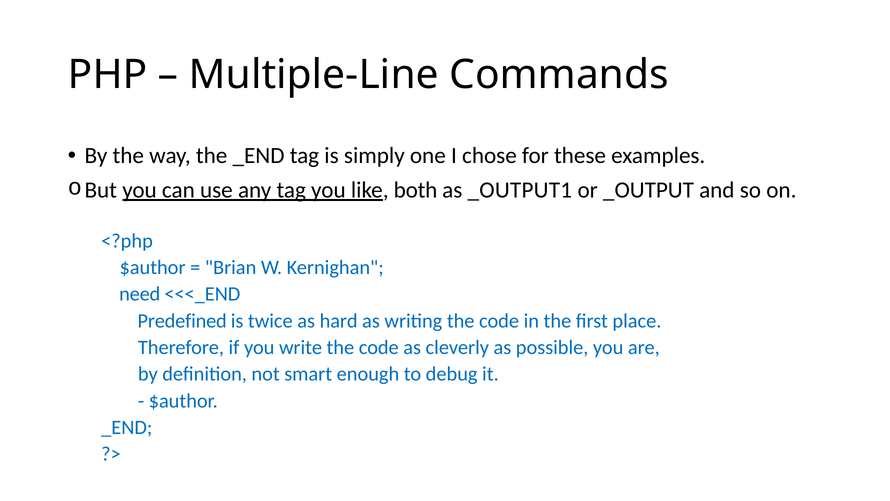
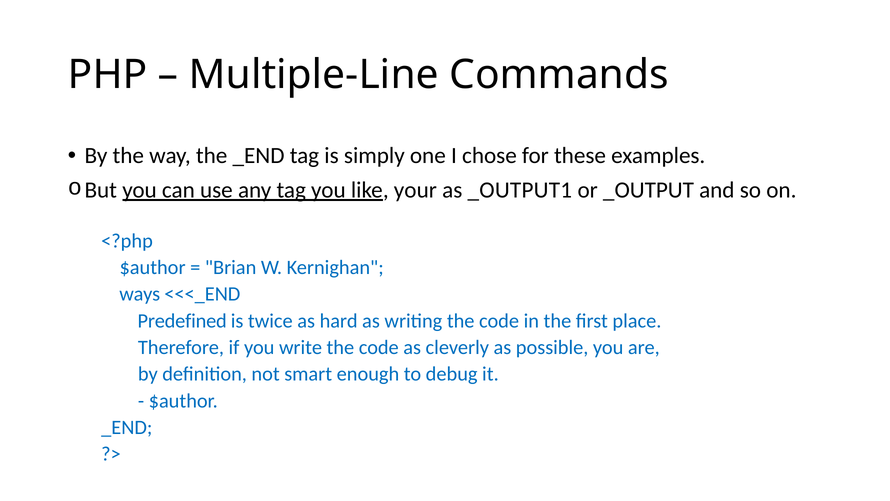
both: both -> your
need: need -> ways
